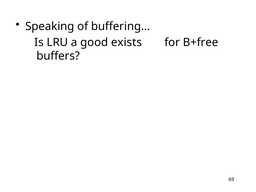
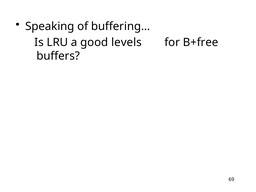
exists: exists -> levels
